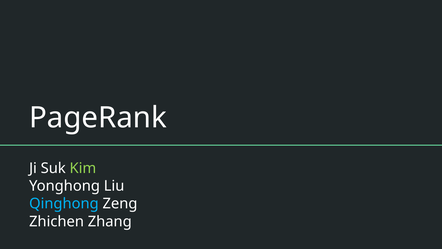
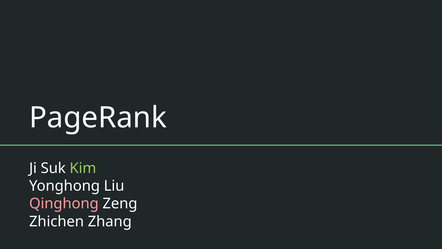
Qinghong colour: light blue -> pink
